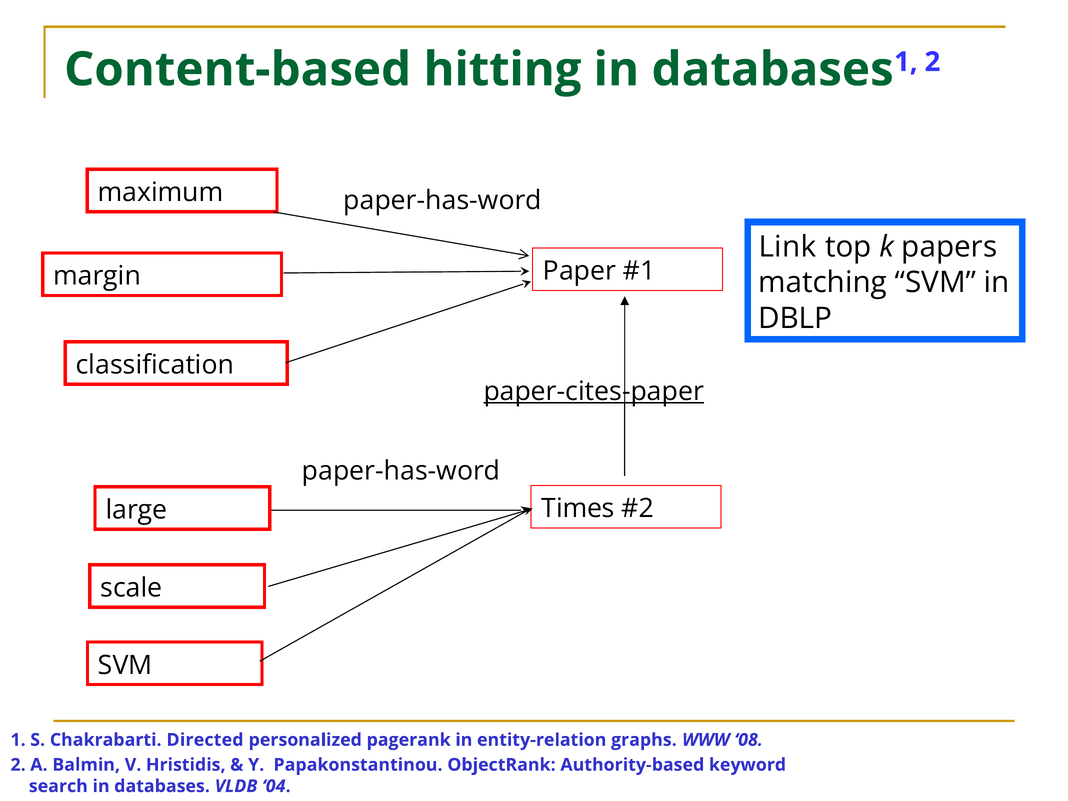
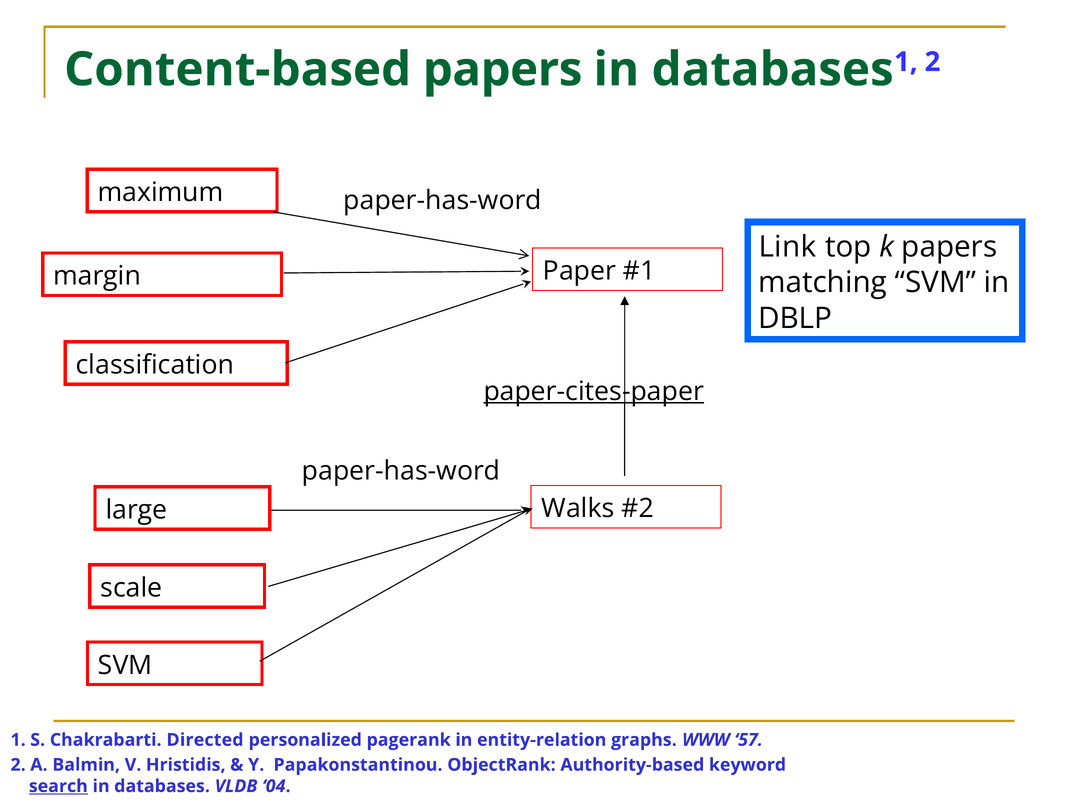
Content-based hitting: hitting -> papers
Times: Times -> Walks
08: 08 -> 57
search underline: none -> present
